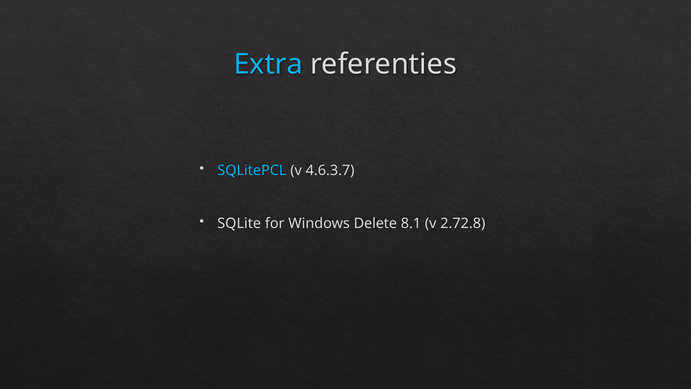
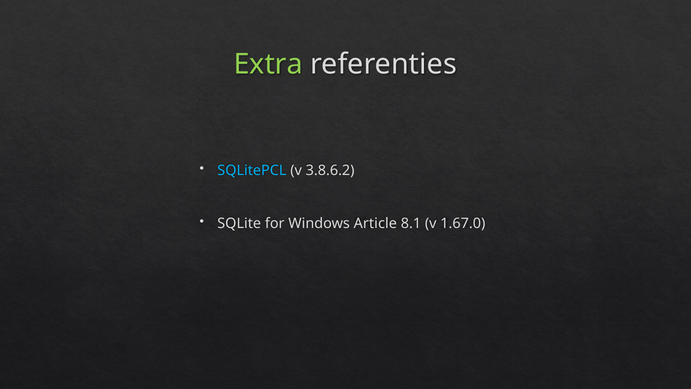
Extra colour: light blue -> light green
4.6.3.7: 4.6.3.7 -> 3.8.6.2
Delete: Delete -> Article
2.72.8: 2.72.8 -> 1.67.0
